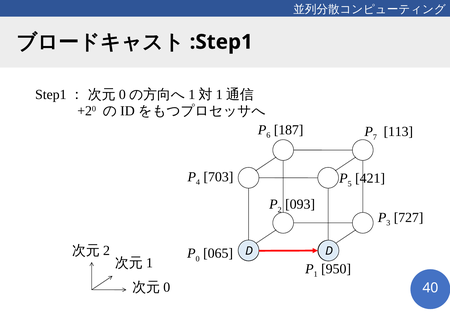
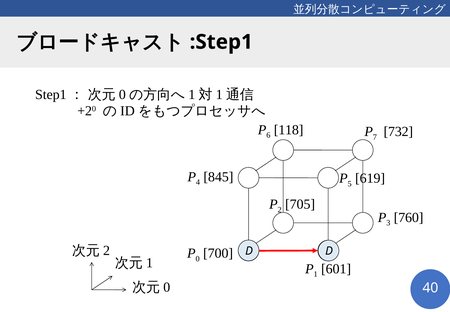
187: 187 -> 118
113: 113 -> 732
703: 703 -> 845
421: 421 -> 619
093: 093 -> 705
727: 727 -> 760
065: 065 -> 700
950: 950 -> 601
